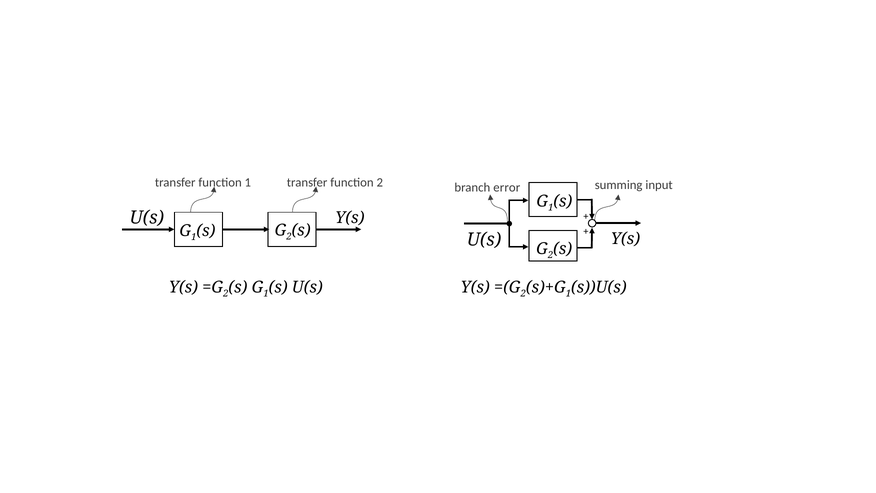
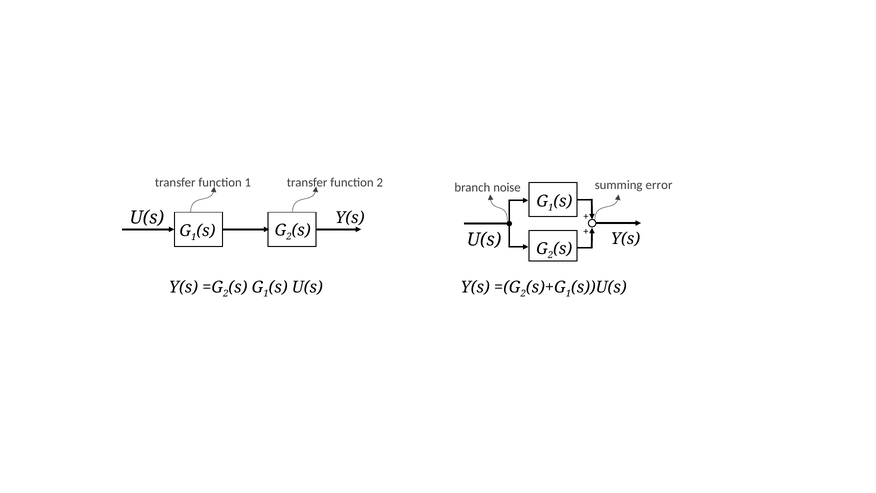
input: input -> error
error: error -> noise
